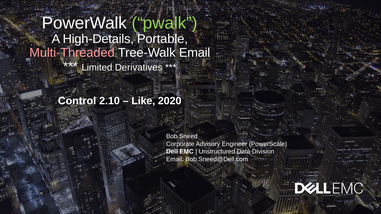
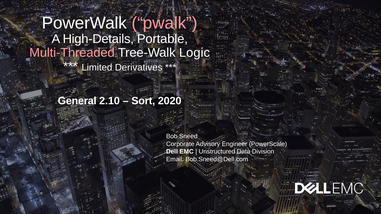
pwalk colour: light green -> pink
Tree-Walk Email: Email -> Logic
Control: Control -> General
Like: Like -> Sort
